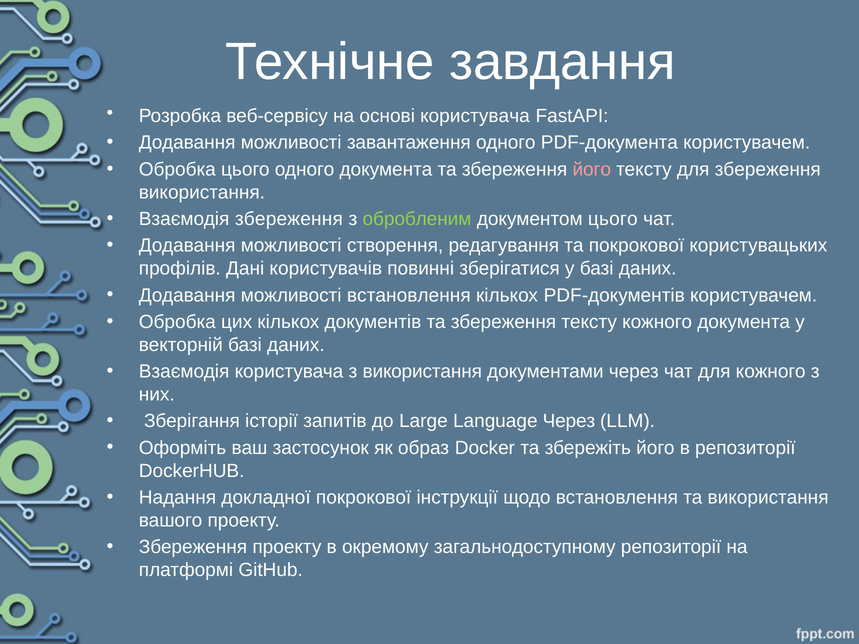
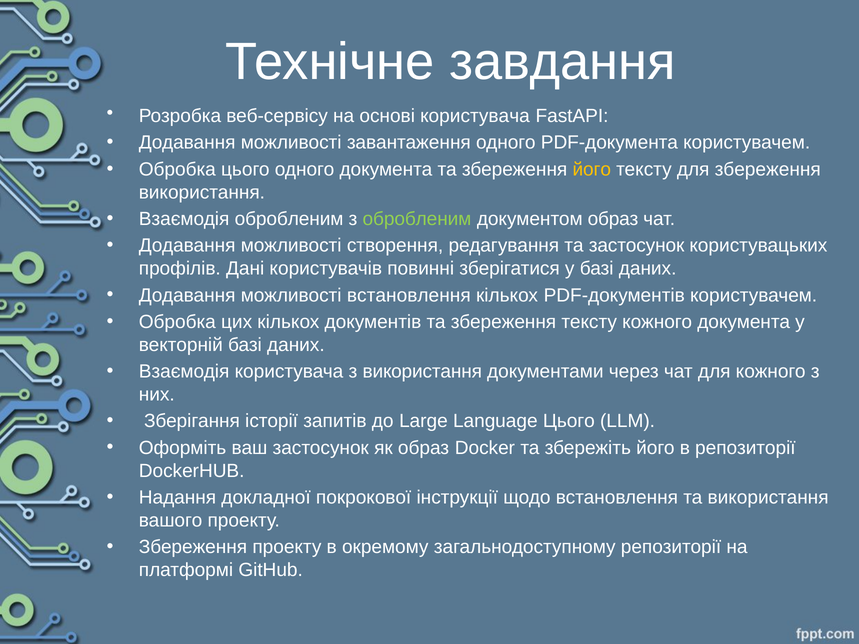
його at (592, 169) colour: pink -> yellow
Взаємодія збереження: збереження -> обробленим
документом цього: цього -> образ
та покрокової: покрокової -> застосунок
Language Через: Через -> Цього
